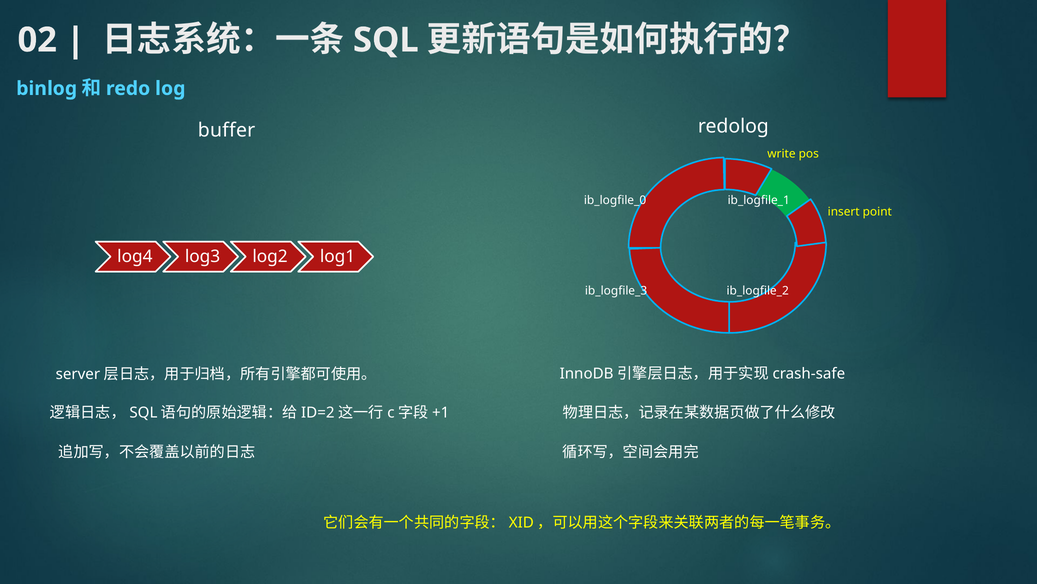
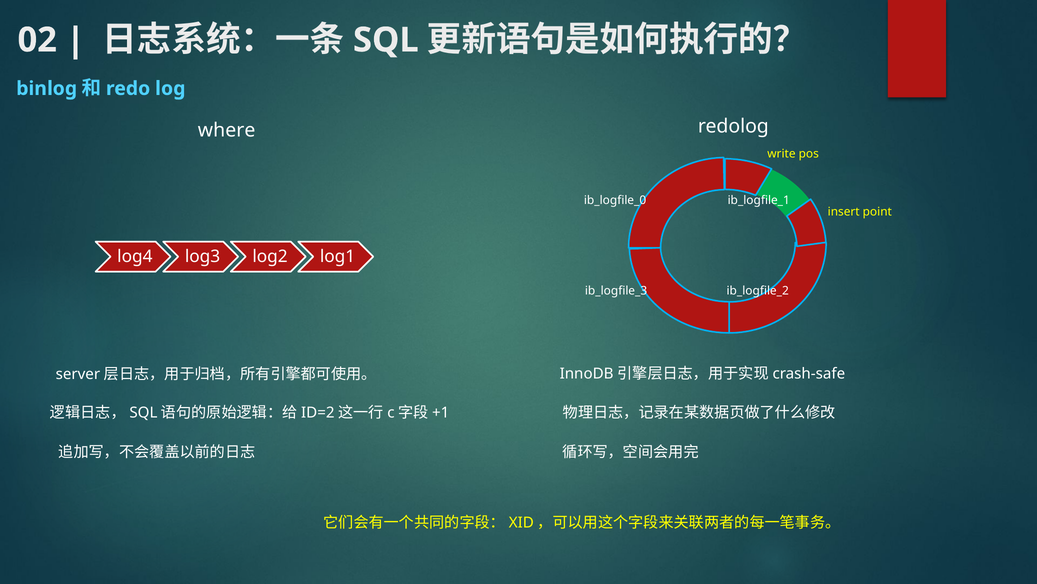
buffer: buffer -> where
